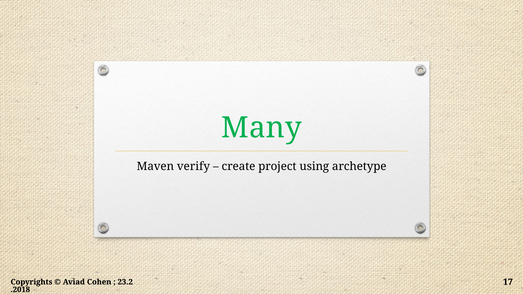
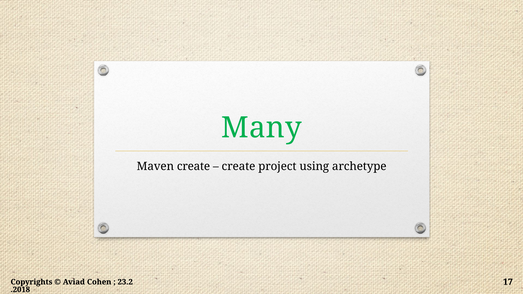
Maven verify: verify -> create
